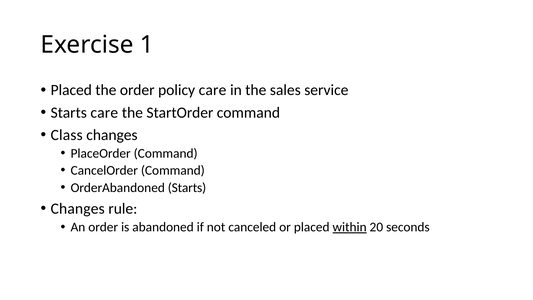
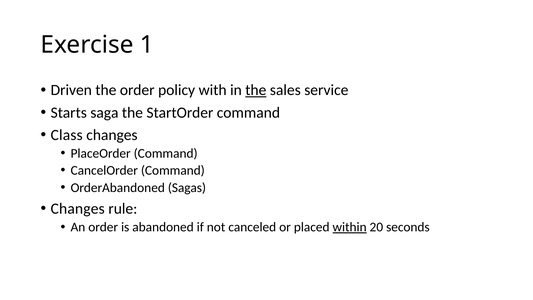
Placed at (71, 90): Placed -> Driven
policy care: care -> with
the at (256, 90) underline: none -> present
Starts care: care -> saga
OrderAbandoned Starts: Starts -> Sagas
